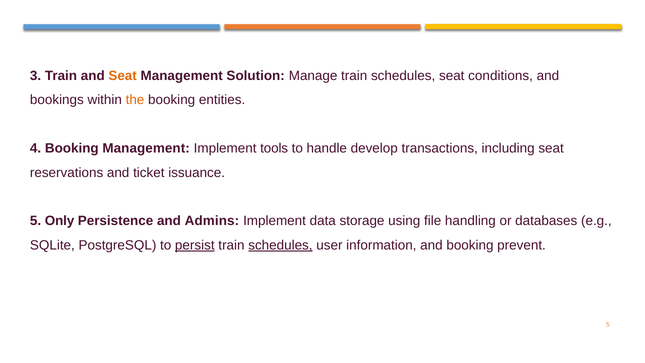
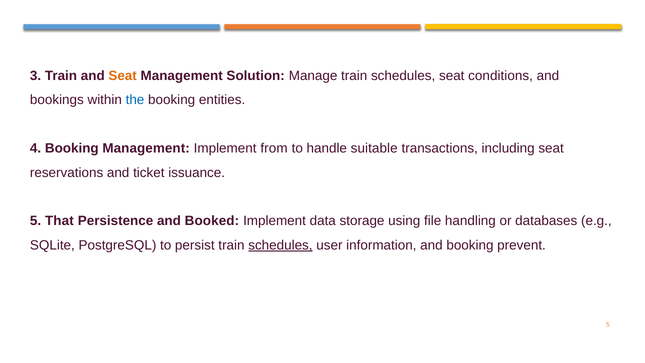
the colour: orange -> blue
tools: tools -> from
develop: develop -> suitable
Only: Only -> That
Admins: Admins -> Booked
persist underline: present -> none
